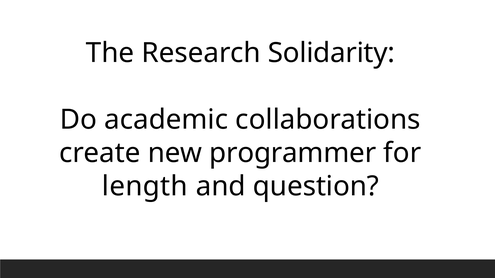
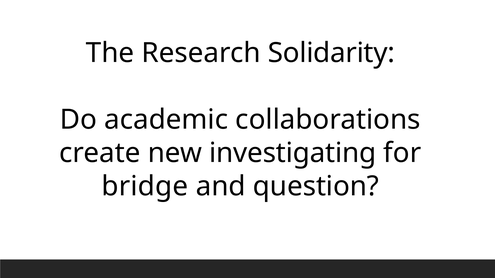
programmer: programmer -> investigating
length: length -> bridge
